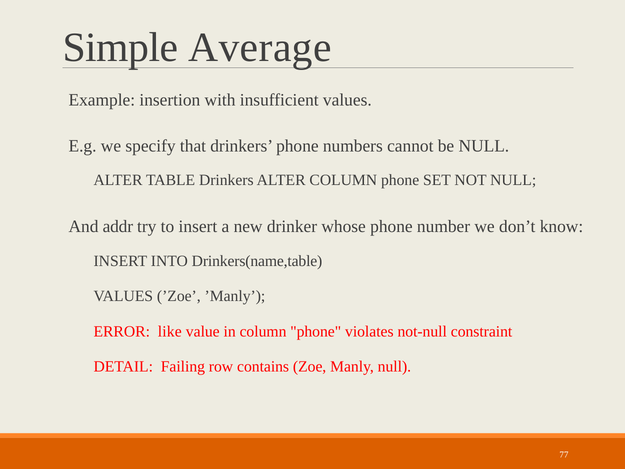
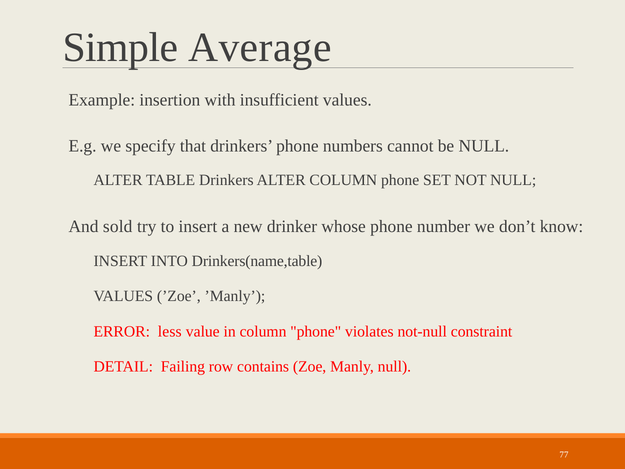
addr: addr -> sold
like: like -> less
